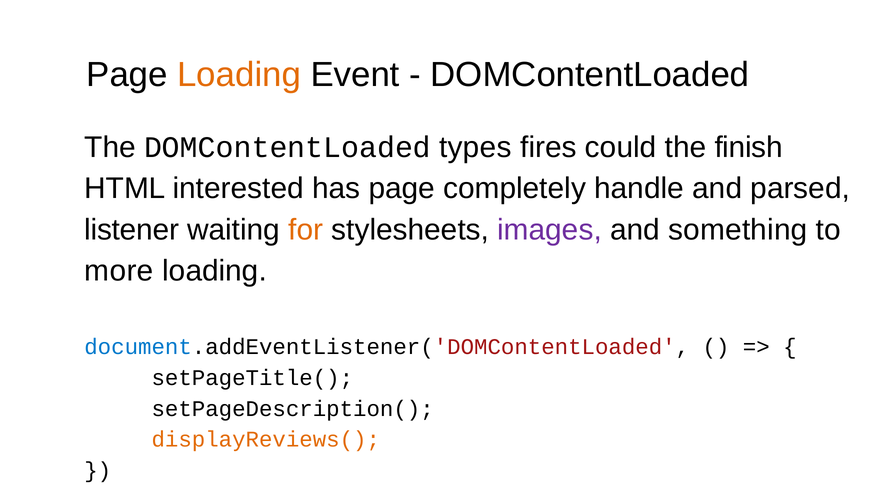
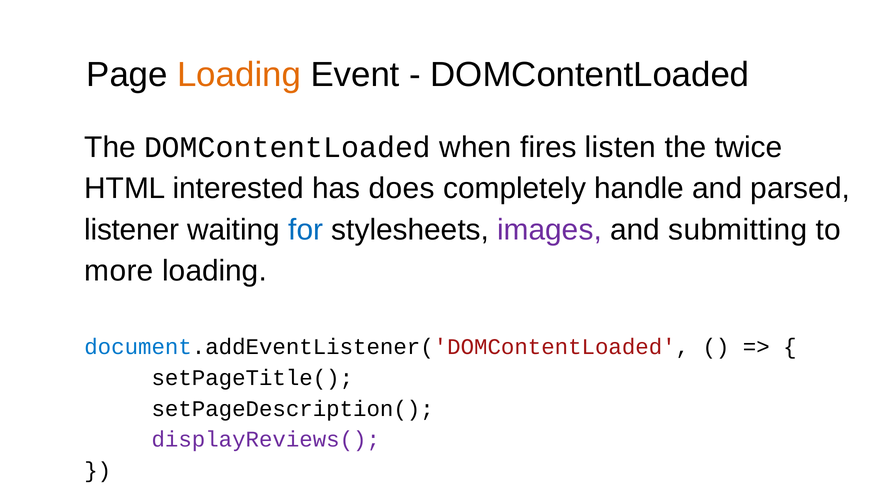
types: types -> when
could: could -> listen
finish: finish -> twice
has page: page -> does
for colour: orange -> blue
something: something -> submitting
displayReviews( colour: orange -> purple
